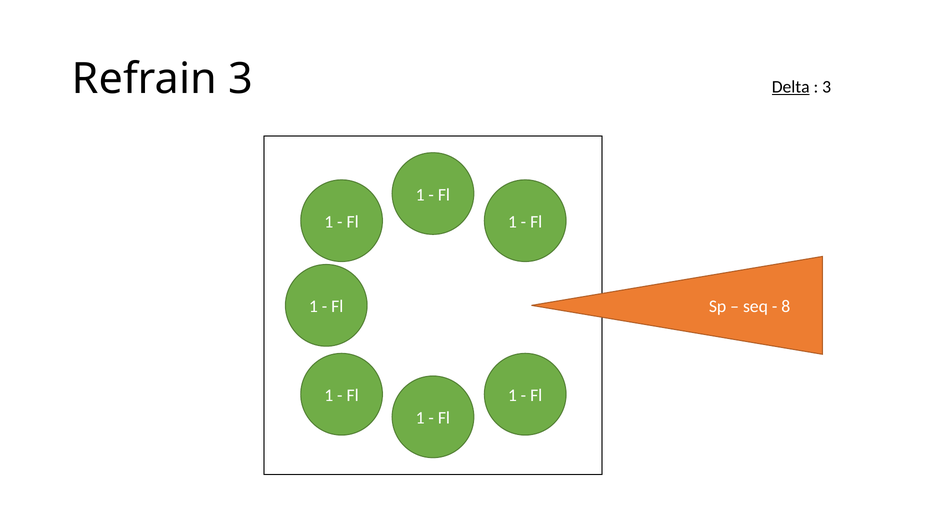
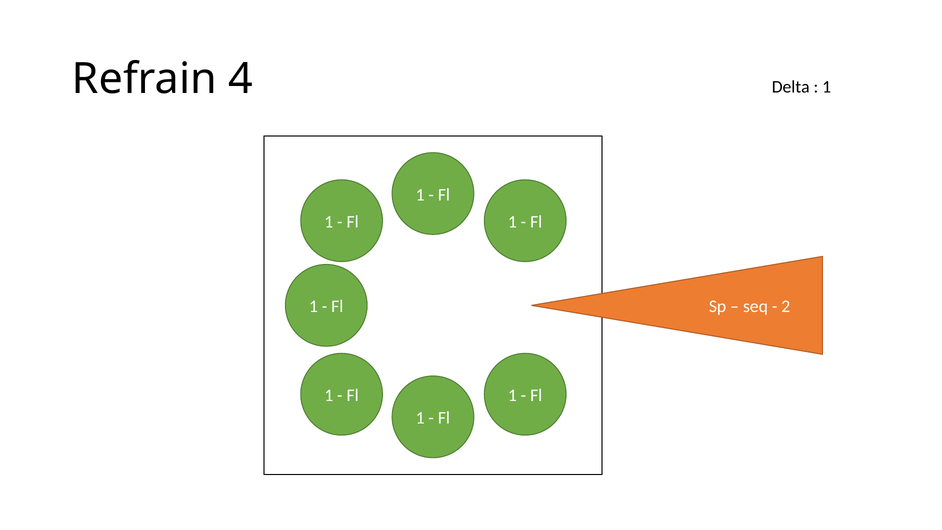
Refrain 3: 3 -> 4
Delta underline: present -> none
3 at (827, 87): 3 -> 1
8: 8 -> 2
